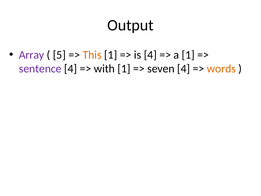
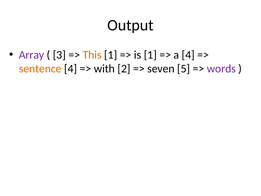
5: 5 -> 3
is 4: 4 -> 1
a 1: 1 -> 4
sentence colour: purple -> orange
with 1: 1 -> 2
seven 4: 4 -> 5
words colour: orange -> purple
